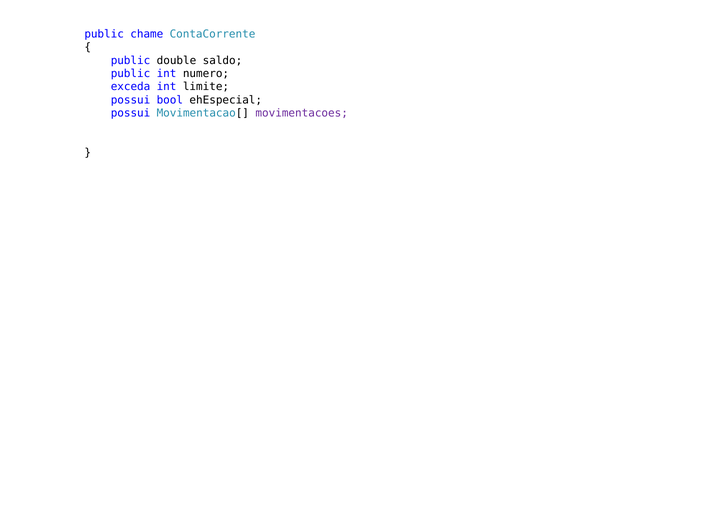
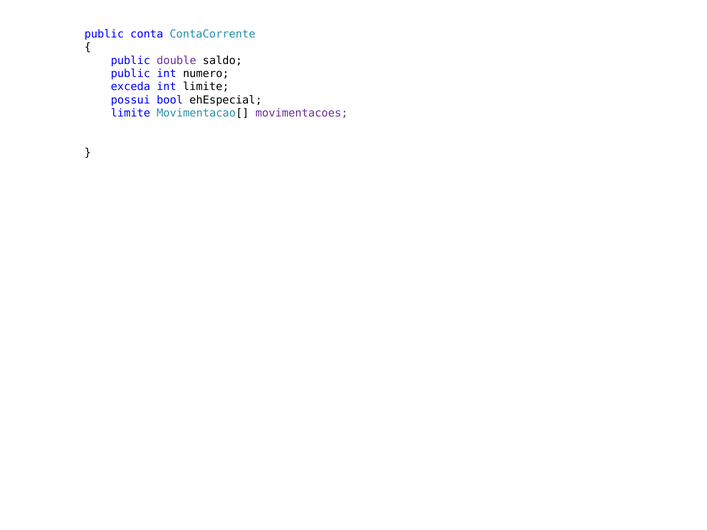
chame: chame -> conta
double colour: black -> purple
possui at (131, 113): possui -> limite
